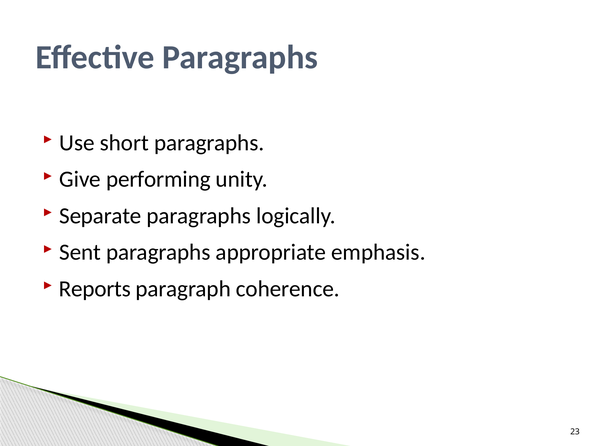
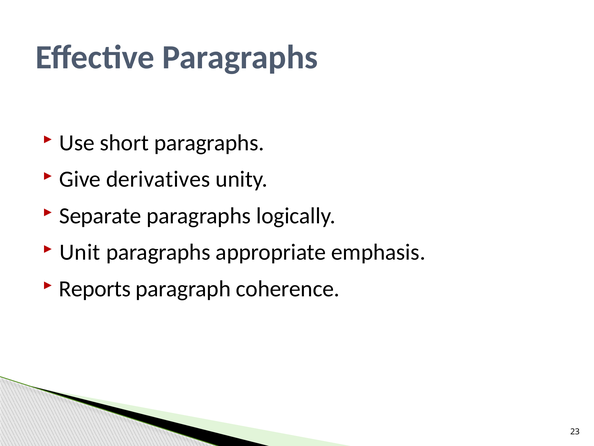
performing: performing -> derivatives
Sent: Sent -> Unit
